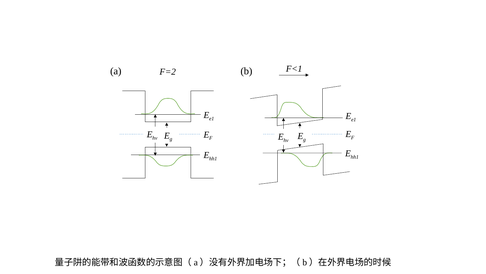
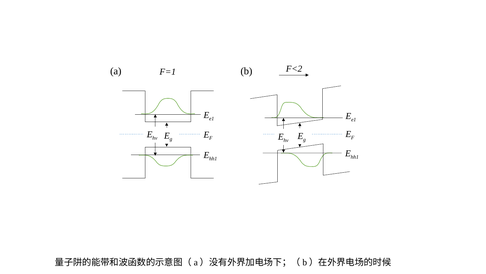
F<1: F<1 -> F<2
F=2: F=2 -> F=1
